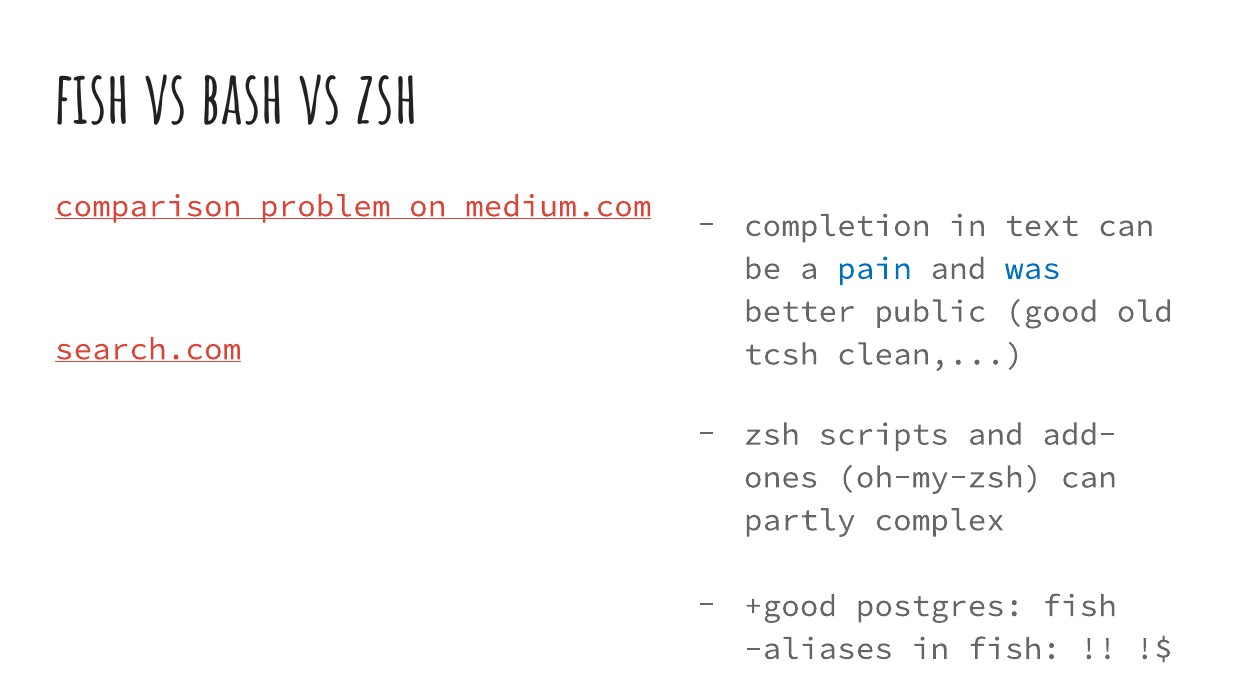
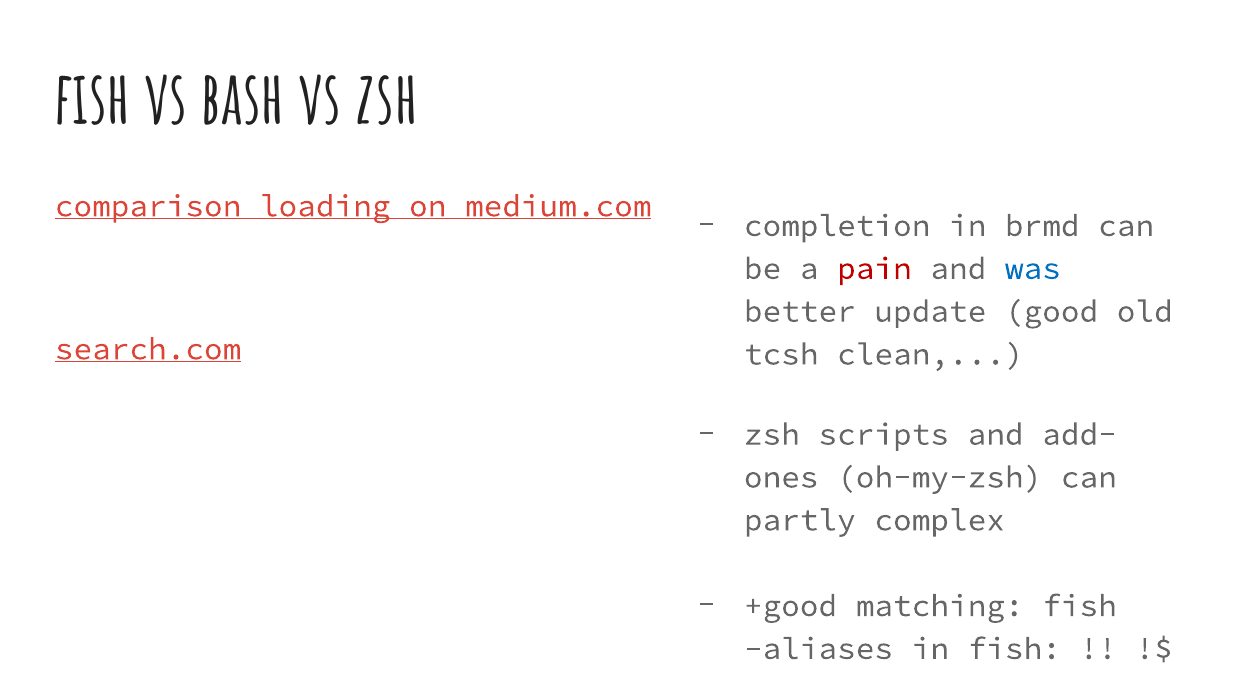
problem: problem -> loading
text: text -> brmd
pain colour: blue -> red
public: public -> update
postgres: postgres -> matching
